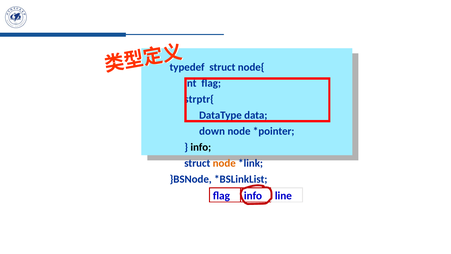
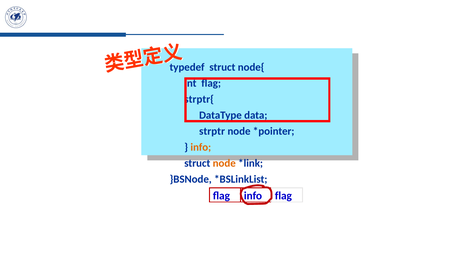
down: down -> strptr
info at (201, 147) colour: black -> orange
info line: line -> flag
